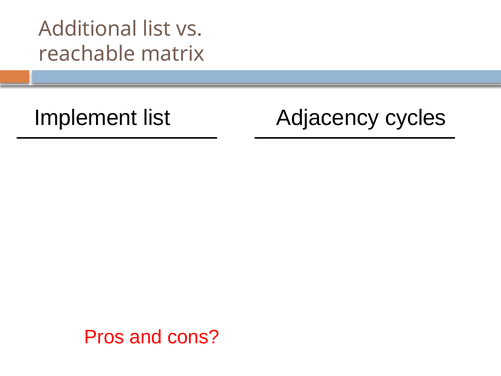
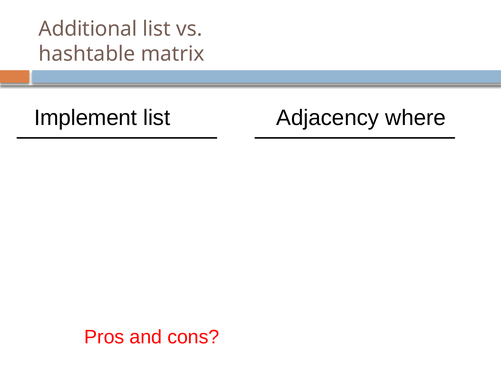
reachable: reachable -> hashtable
cycles: cycles -> where
